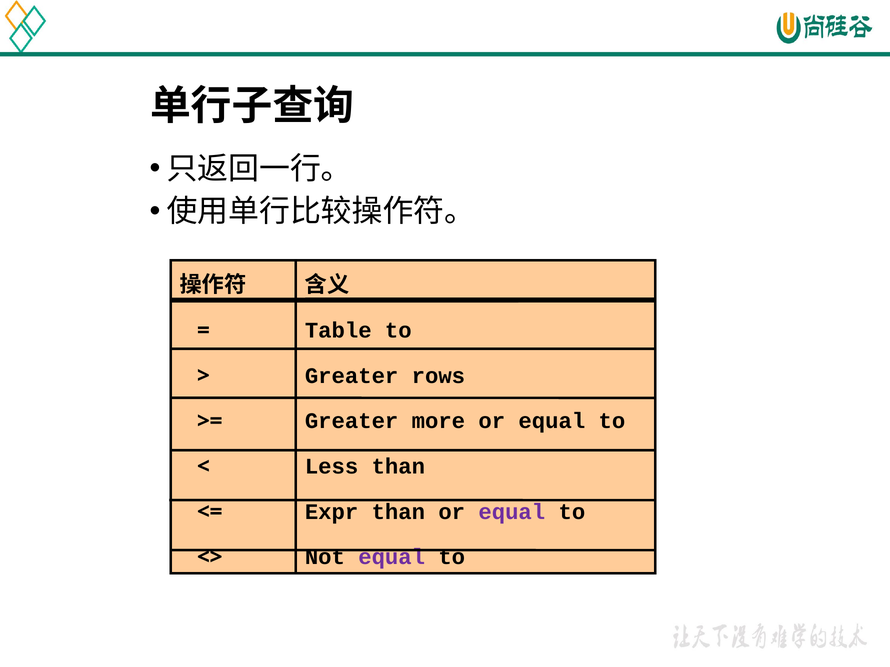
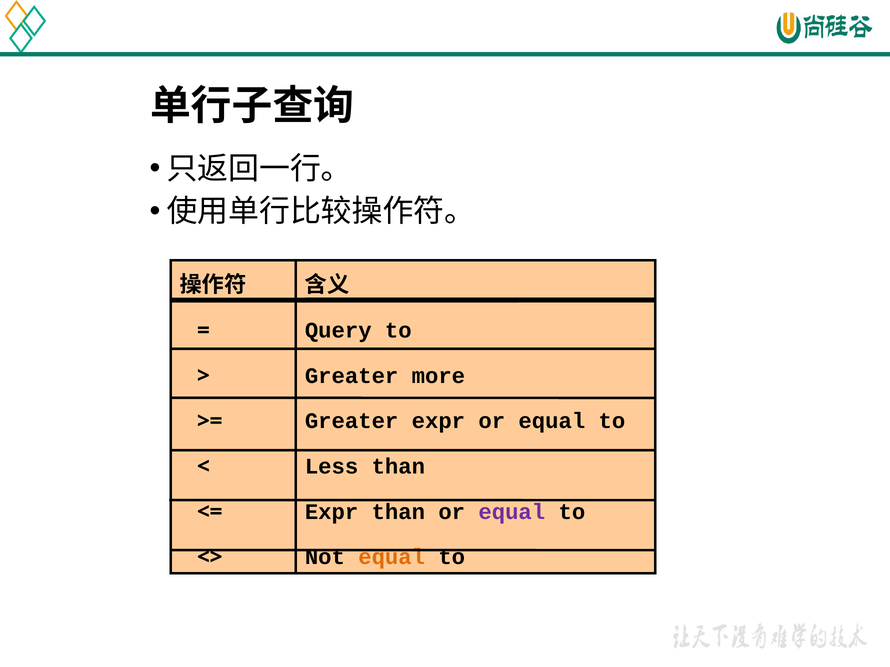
Table: Table -> Query
rows: rows -> more
Greater more: more -> expr
equal at (392, 557) colour: purple -> orange
